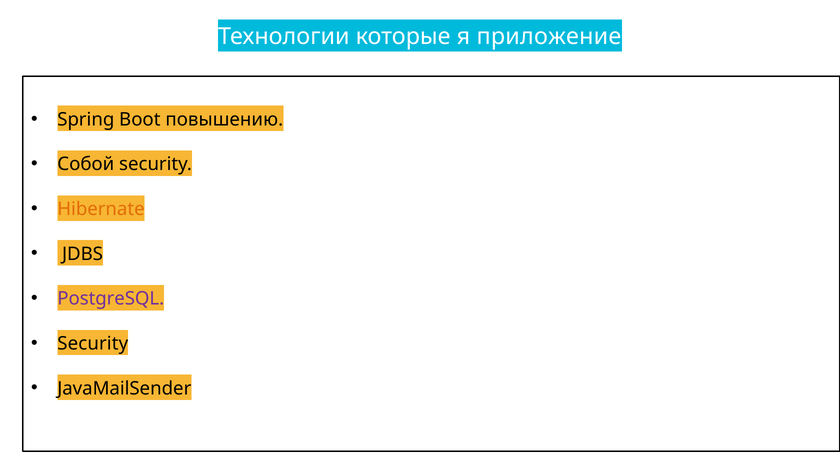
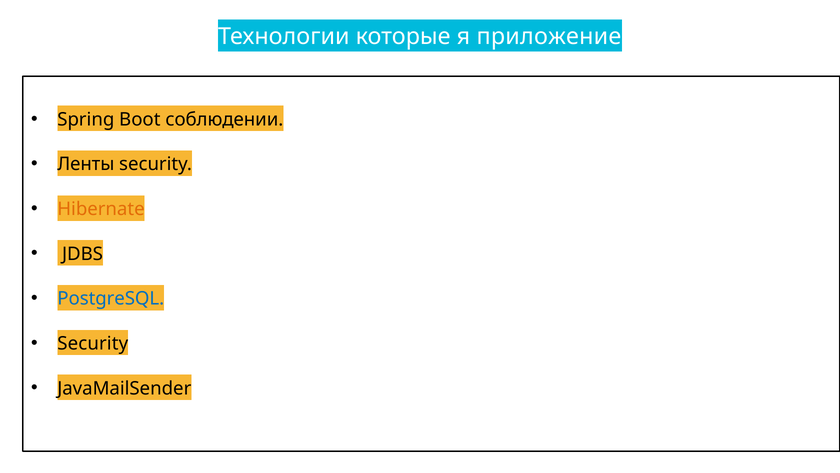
повышению: повышению -> соблюдении
Собой: Собой -> Ленты
PostgreSQL colour: purple -> blue
